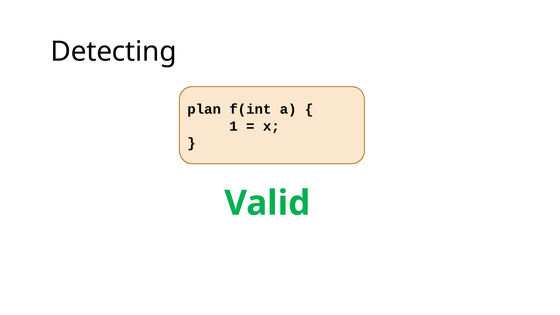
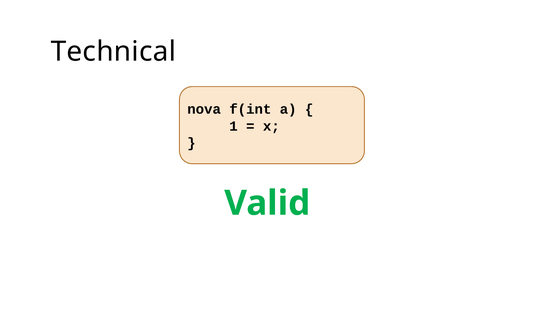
Detecting: Detecting -> Technical
plan: plan -> nova
